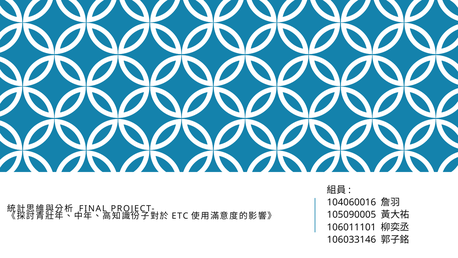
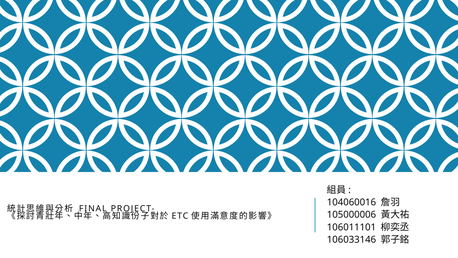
105090005: 105090005 -> 105000006
